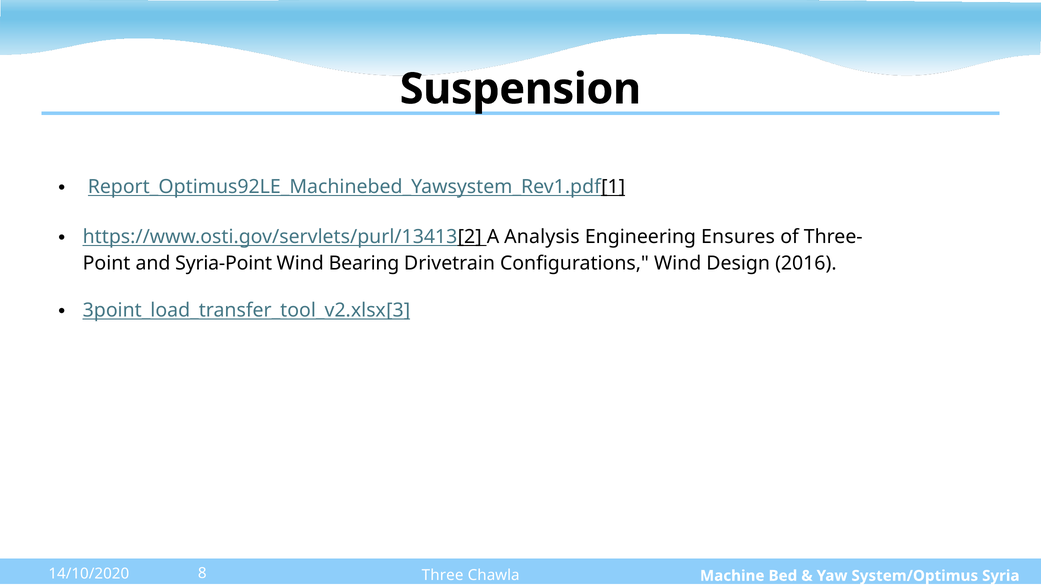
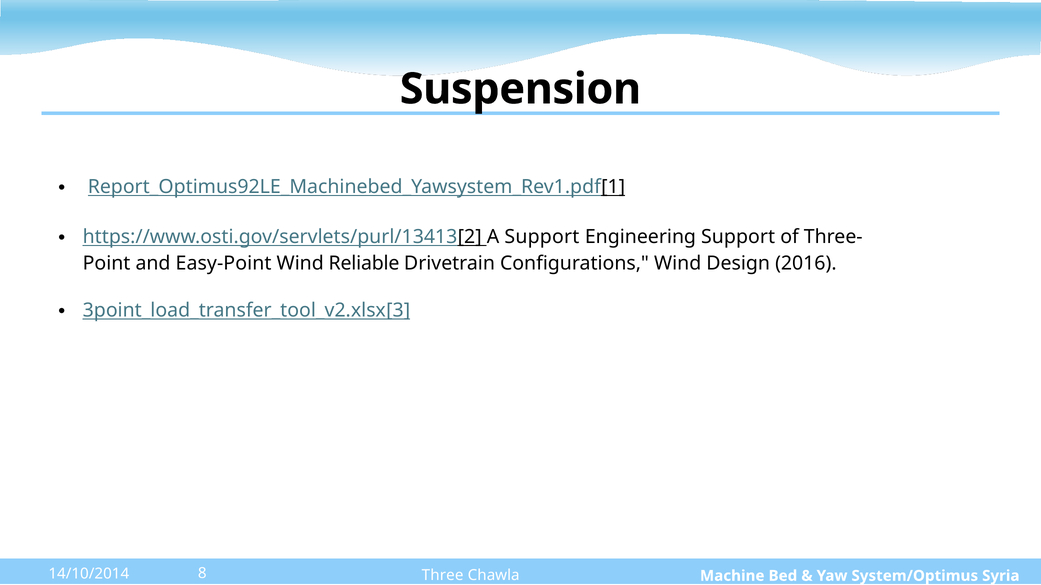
A Analysis: Analysis -> Support
Engineering Ensures: Ensures -> Support
Syria-Point: Syria-Point -> Easy-Point
Bearing: Bearing -> Reliable
14/10/2020: 14/10/2020 -> 14/10/2014
